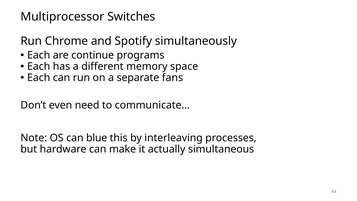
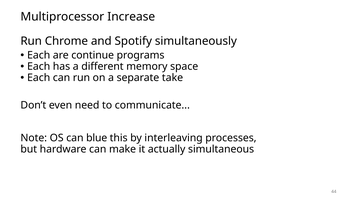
Switches: Switches -> Increase
fans: fans -> take
